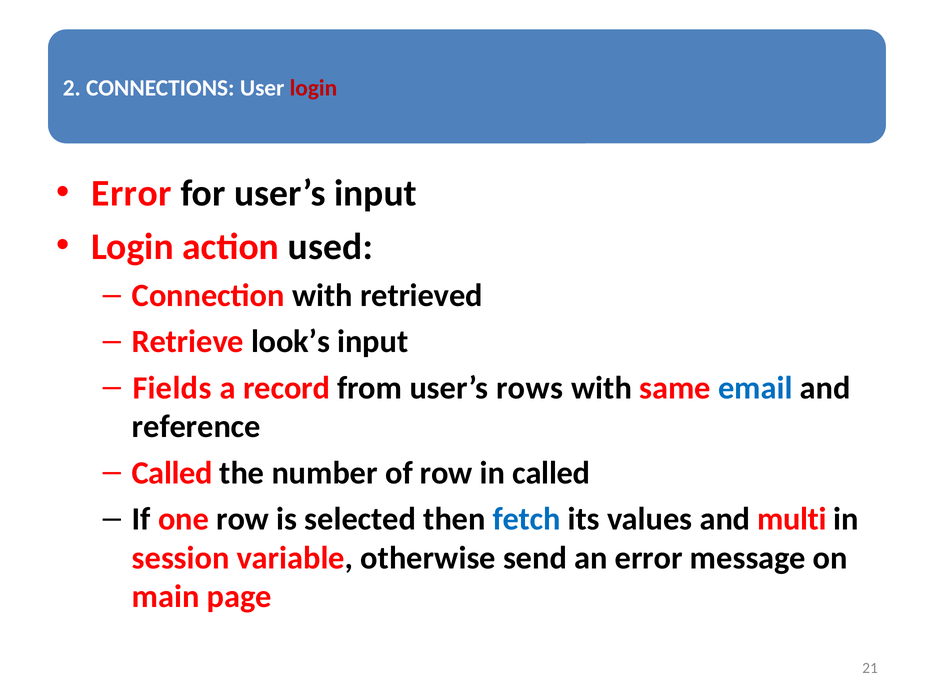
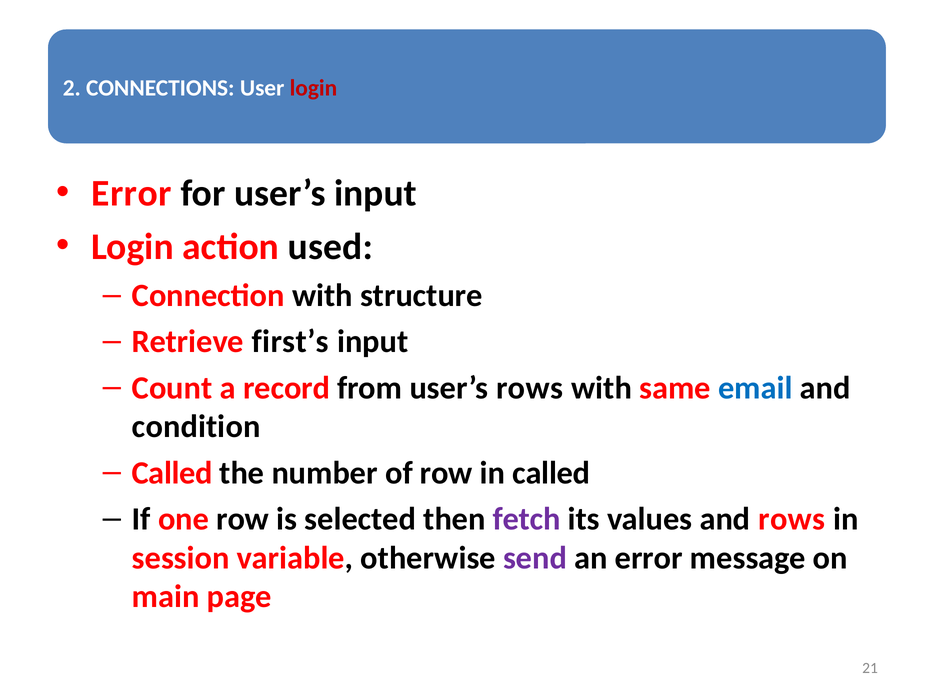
retrieved: retrieved -> structure
look’s: look’s -> first’s
Fields: Fields -> Count
reference: reference -> condition
fetch colour: blue -> purple
and multi: multi -> rows
send colour: black -> purple
